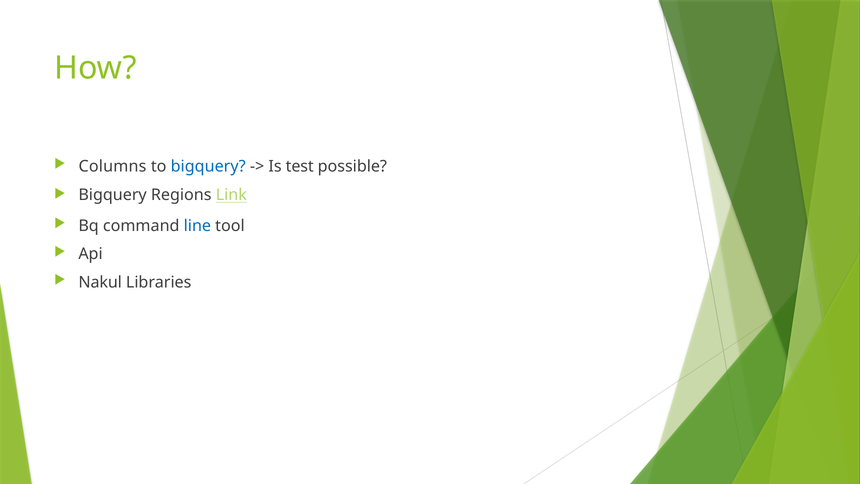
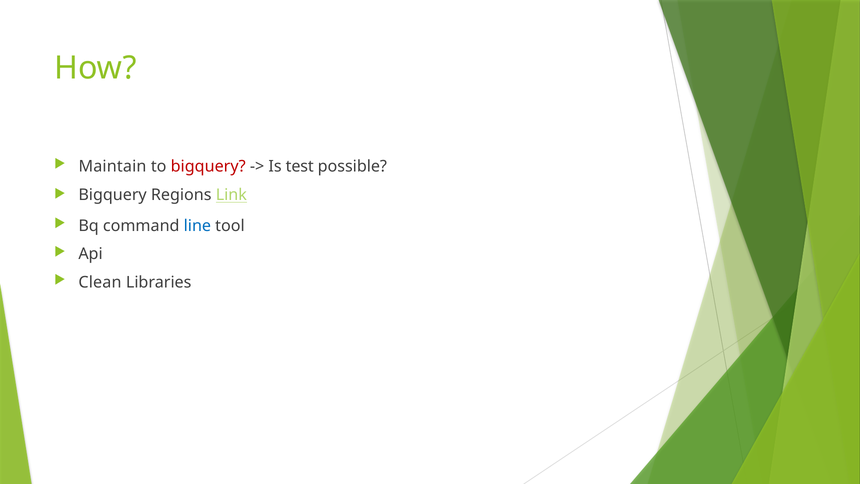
Columns: Columns -> Maintain
bigquery at (208, 166) colour: blue -> red
Nakul: Nakul -> Clean
